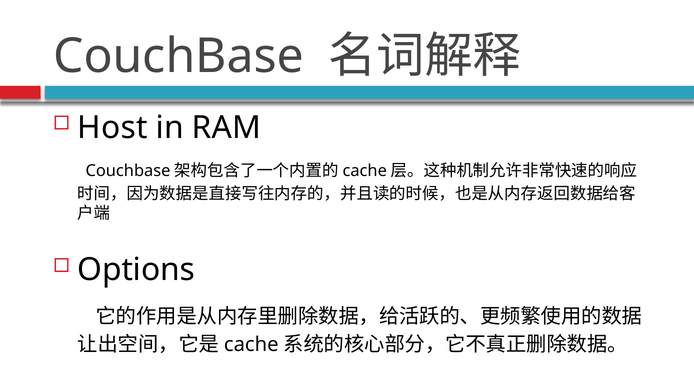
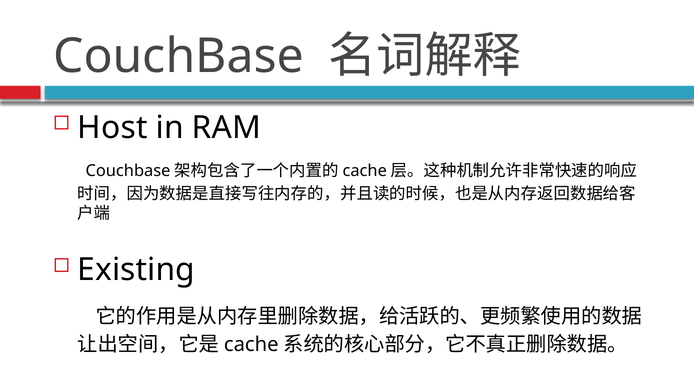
Options: Options -> Existing
